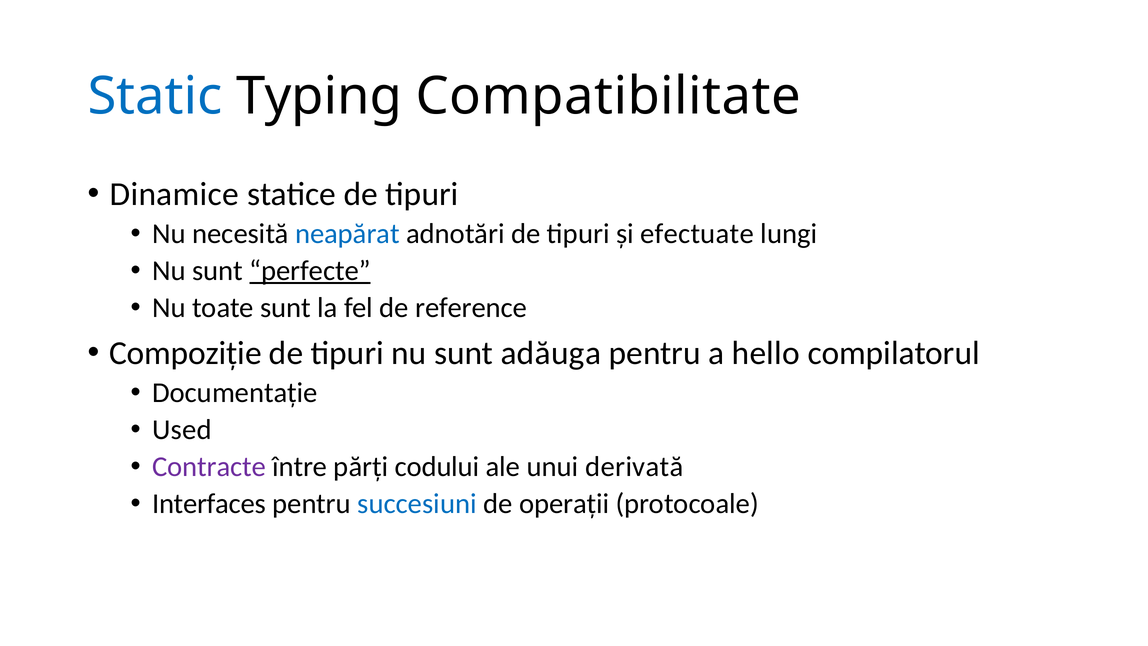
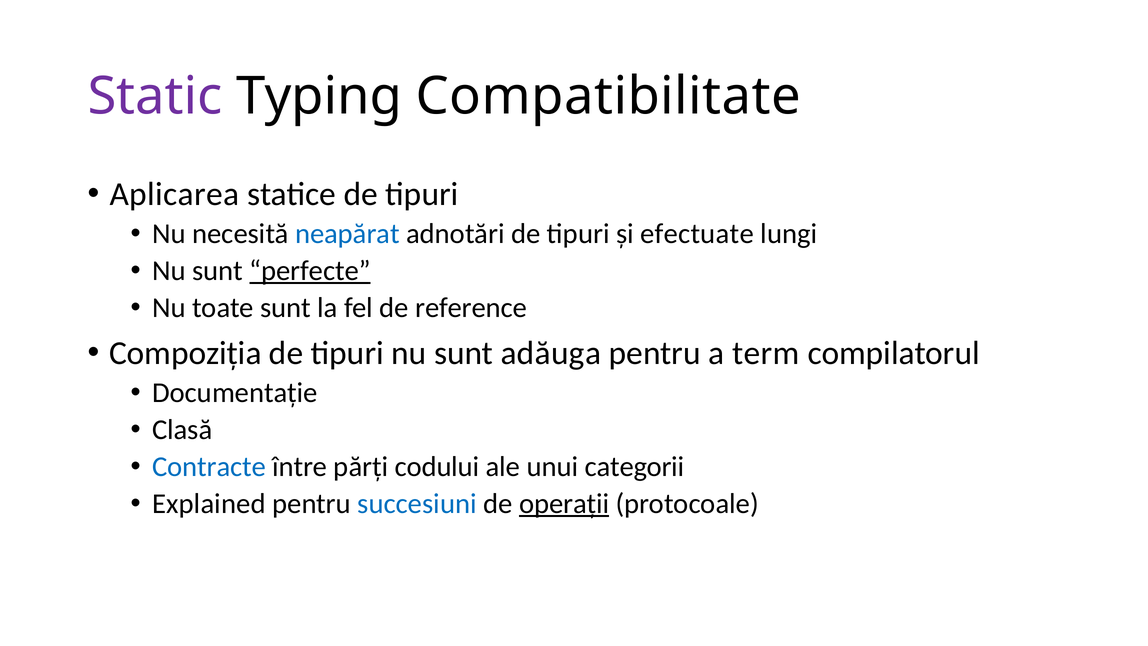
Static colour: blue -> purple
Dinamice: Dinamice -> Aplicarea
Compoziție: Compoziție -> Compoziția
hello: hello -> term
Used: Used -> Clasă
Contracte colour: purple -> blue
derivată: derivată -> categorii
Interfaces: Interfaces -> Explained
operații underline: none -> present
